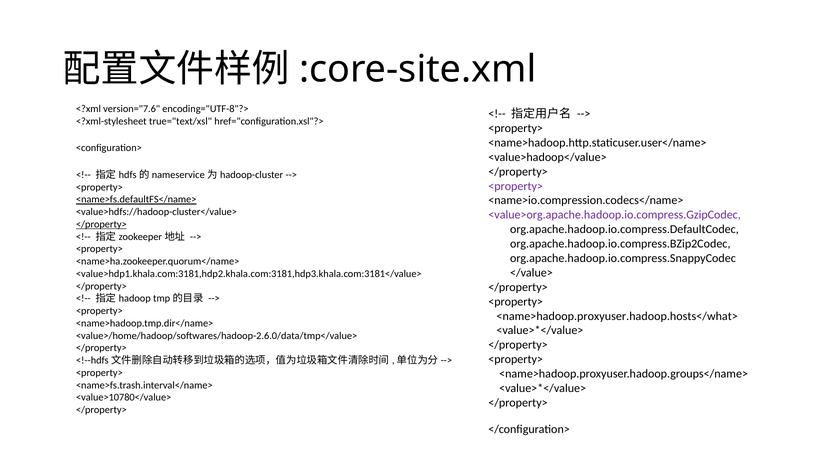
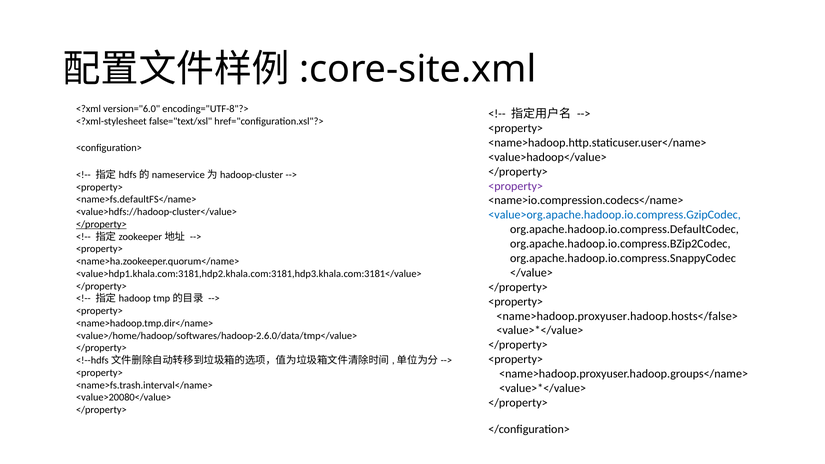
version="7.6: version="7.6 -> version="6.0
true="text/xsl: true="text/xsl -> false="text/xsl
<name>fs.defaultFS</name> underline: present -> none
<value>org.apache.hadoop.io.compress.GzipCodec colour: purple -> blue
<name>hadoop.proxyuser.hadoop.hosts</what>: <name>hadoop.proxyuser.hadoop.hosts</what> -> <name>hadoop.proxyuser.hadoop.hosts</false>
<value>10780</value>: <value>10780</value> -> <value>20080</value>
